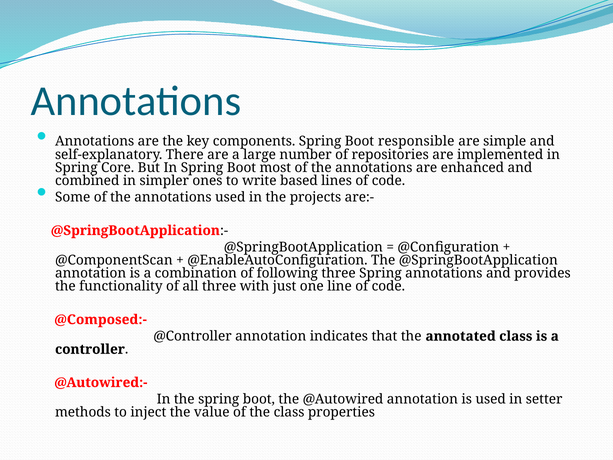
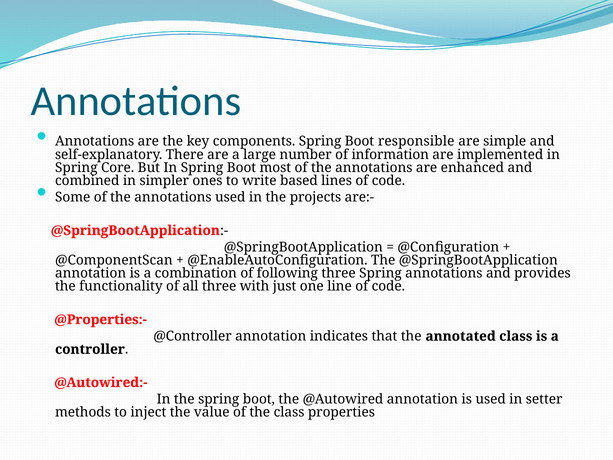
repositories: repositories -> information
@Composed:-: @Composed:- -> @Properties:-
